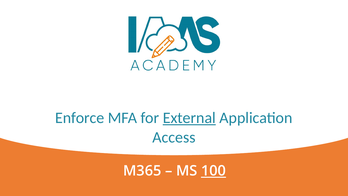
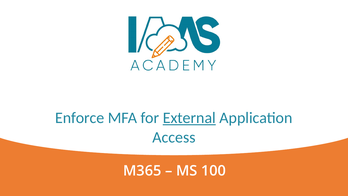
100 underline: present -> none
